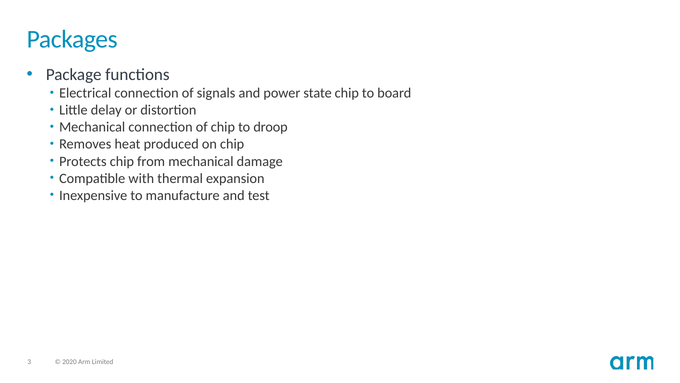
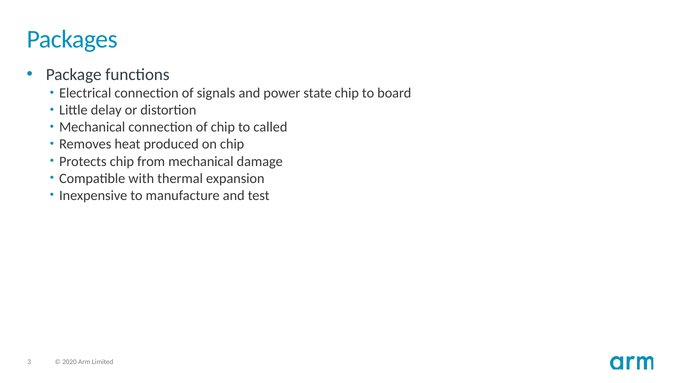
droop: droop -> called
